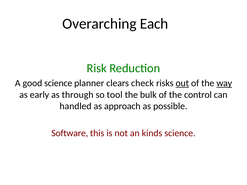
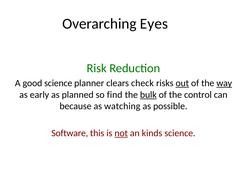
Each: Each -> Eyes
through: through -> planned
tool: tool -> find
bulk underline: none -> present
handled: handled -> because
approach: approach -> watching
not underline: none -> present
